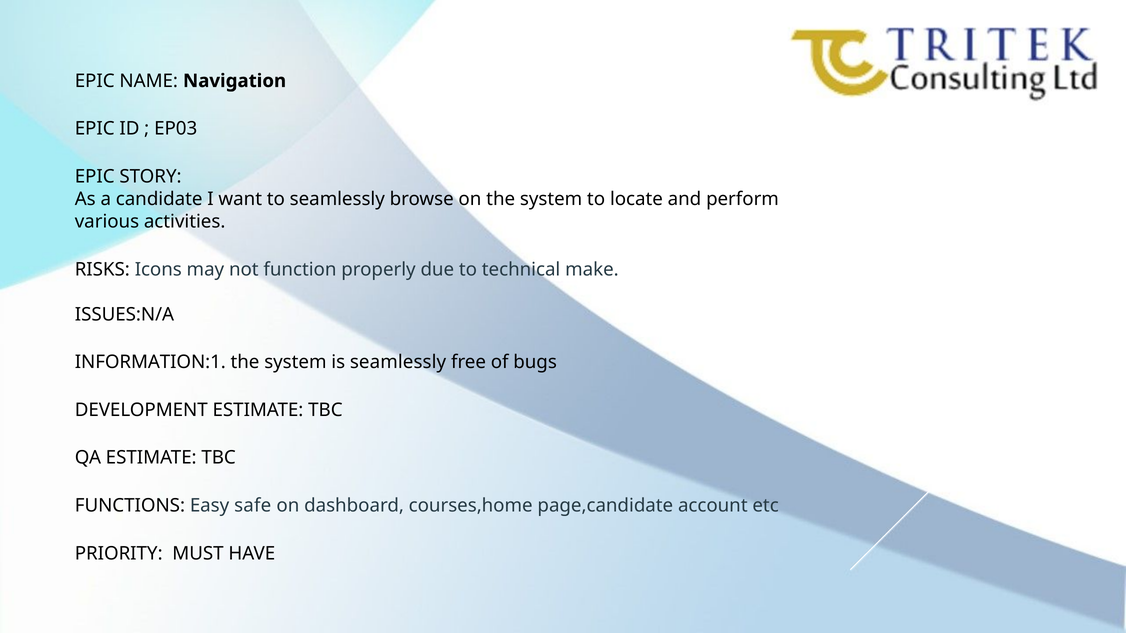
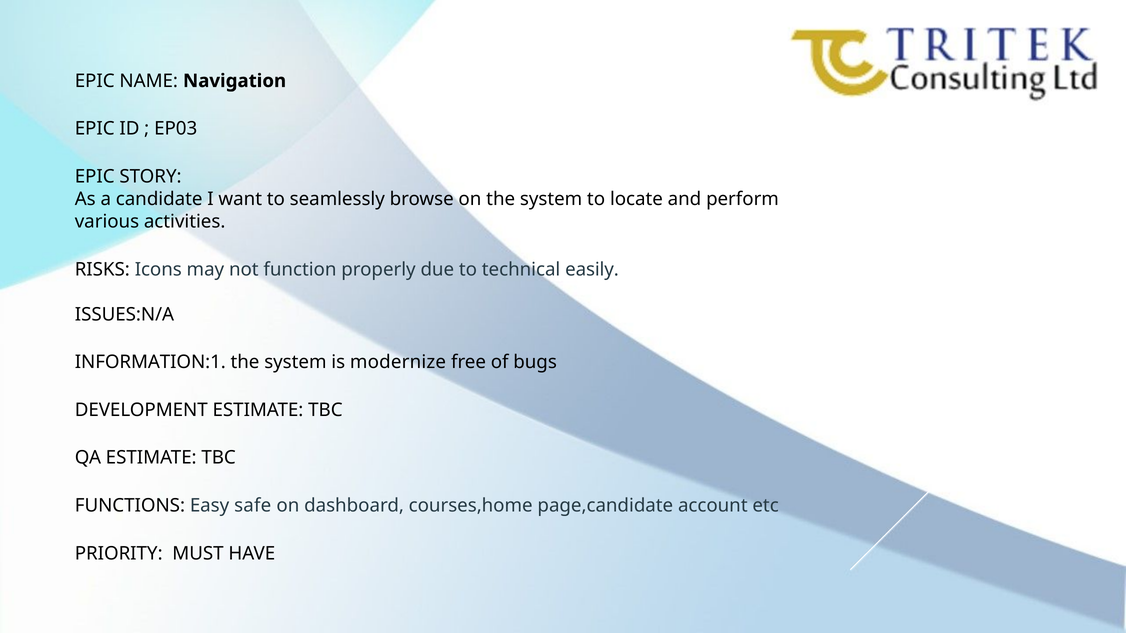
make: make -> easily
is seamlessly: seamlessly -> modernize
